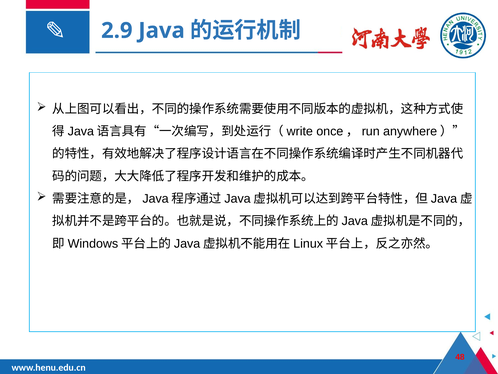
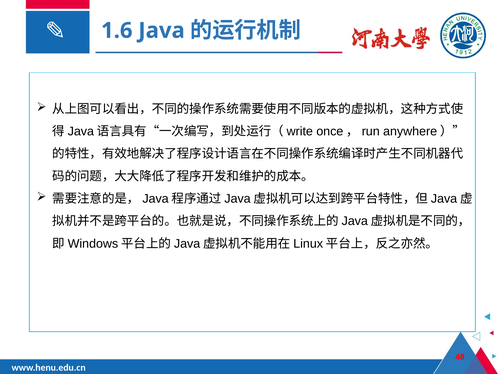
2.9: 2.9 -> 1.6
